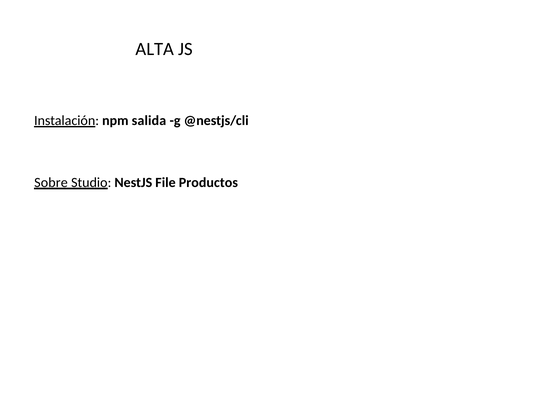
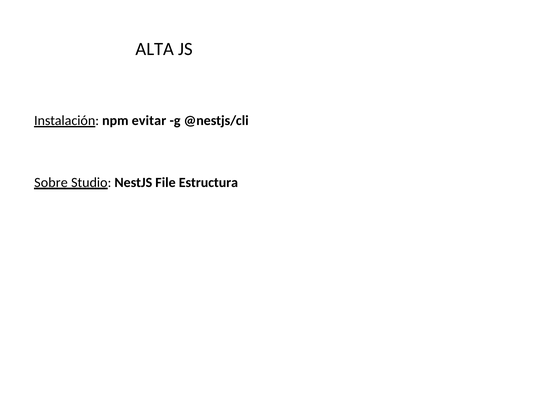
salida: salida -> evitar
Productos: Productos -> Estructura
